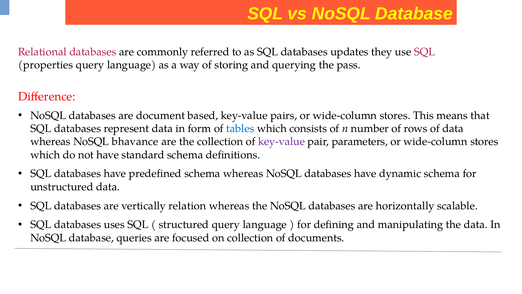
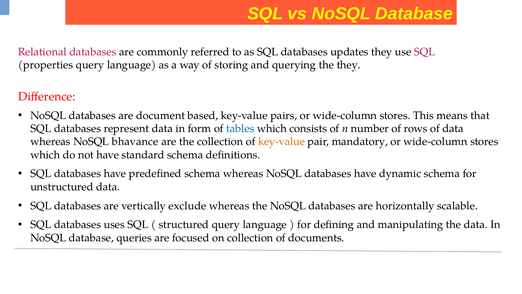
the pass: pass -> they
key-value at (282, 142) colour: purple -> orange
parameters: parameters -> mandatory
relation: relation -> exclude
